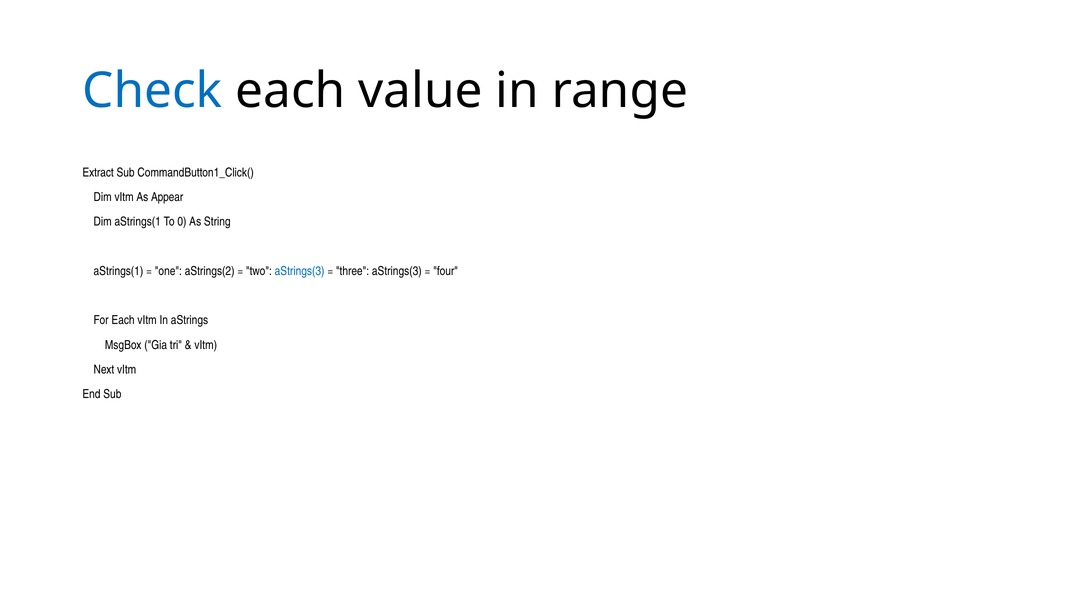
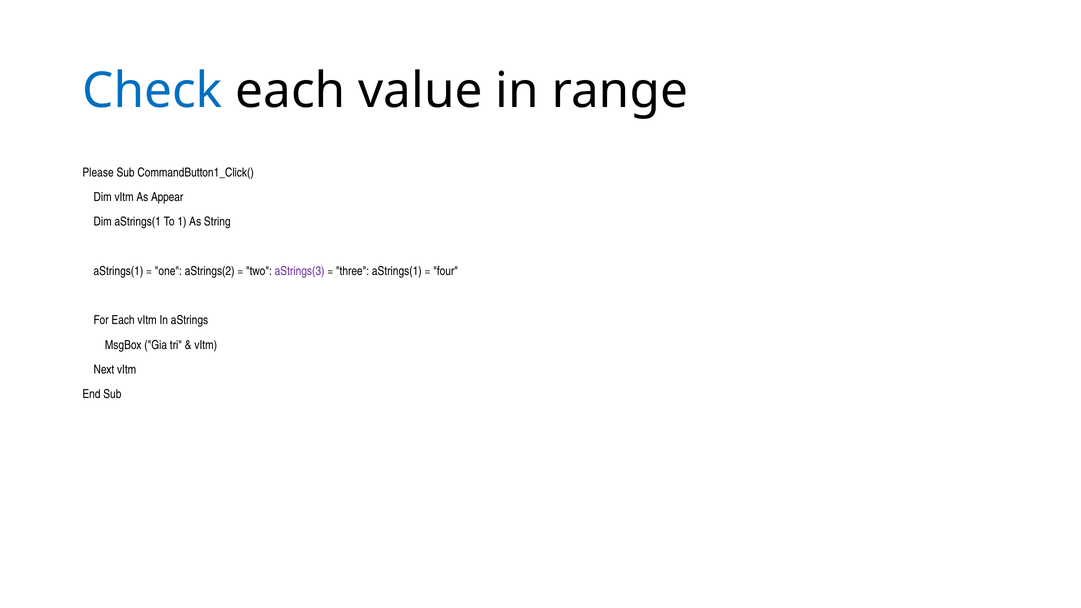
Extract: Extract -> Please
0: 0 -> 1
aStrings(3 at (300, 271) colour: blue -> purple
three aStrings(3: aStrings(3 -> aStrings(1
